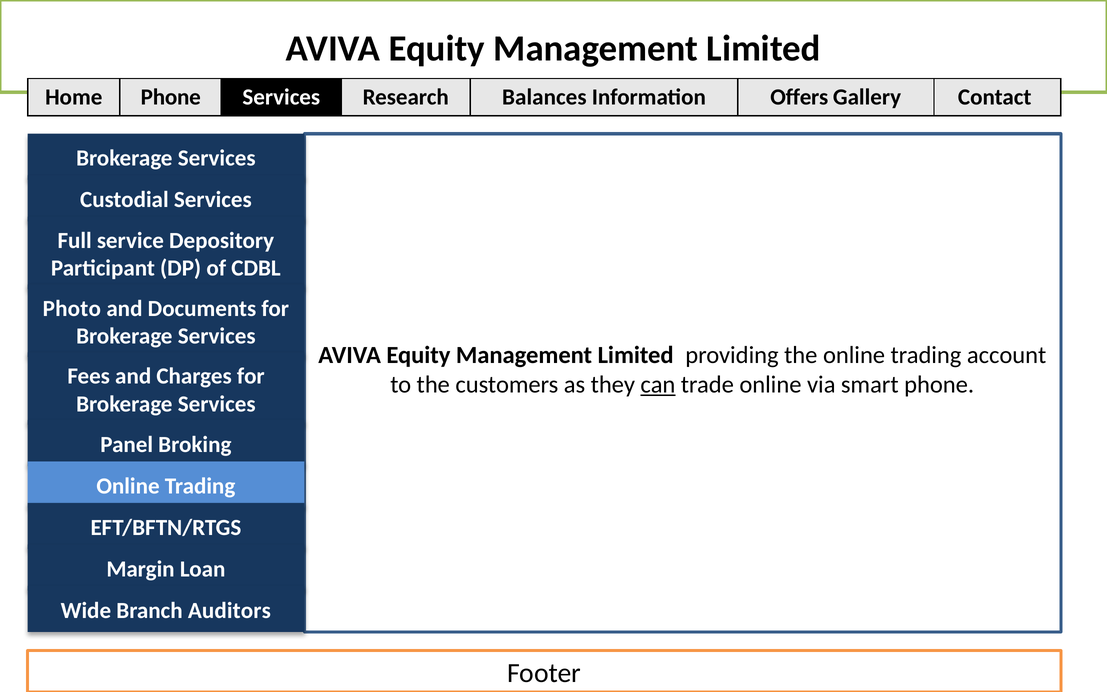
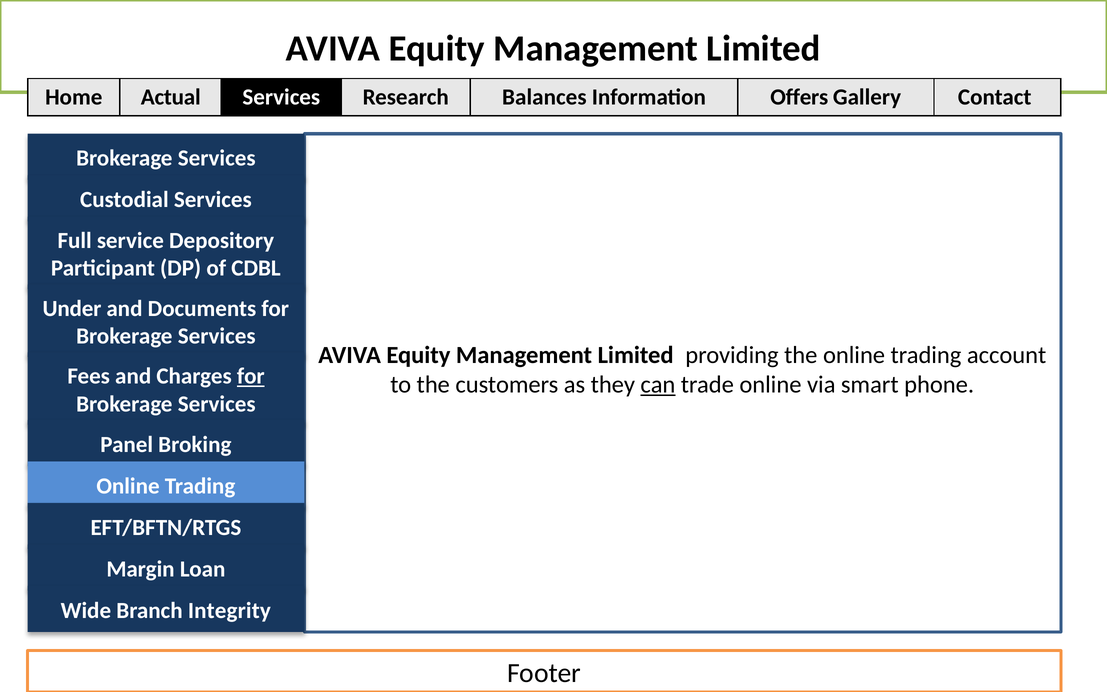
Home Phone: Phone -> Actual
Photo: Photo -> Under
for at (251, 376) underline: none -> present
Auditors: Auditors -> Integrity
